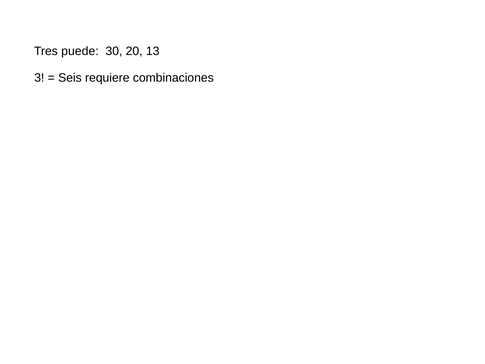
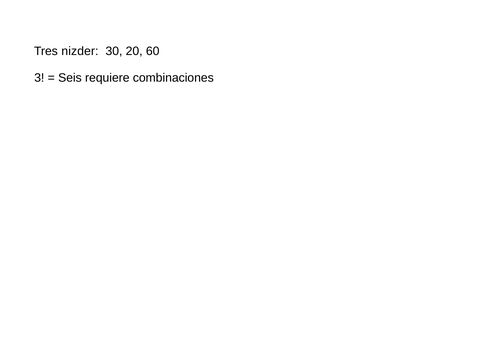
puede: puede -> nizder
13: 13 -> 60
